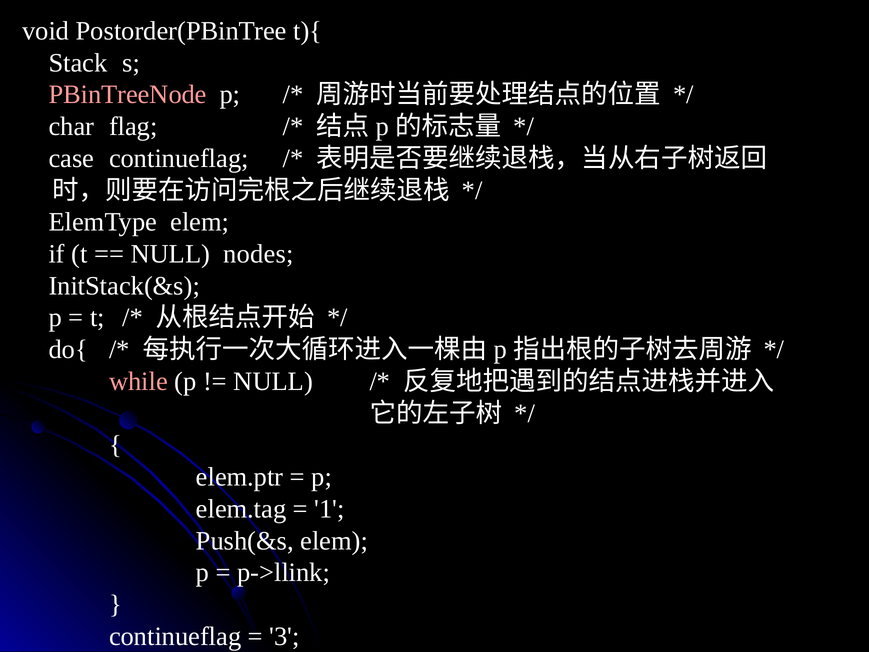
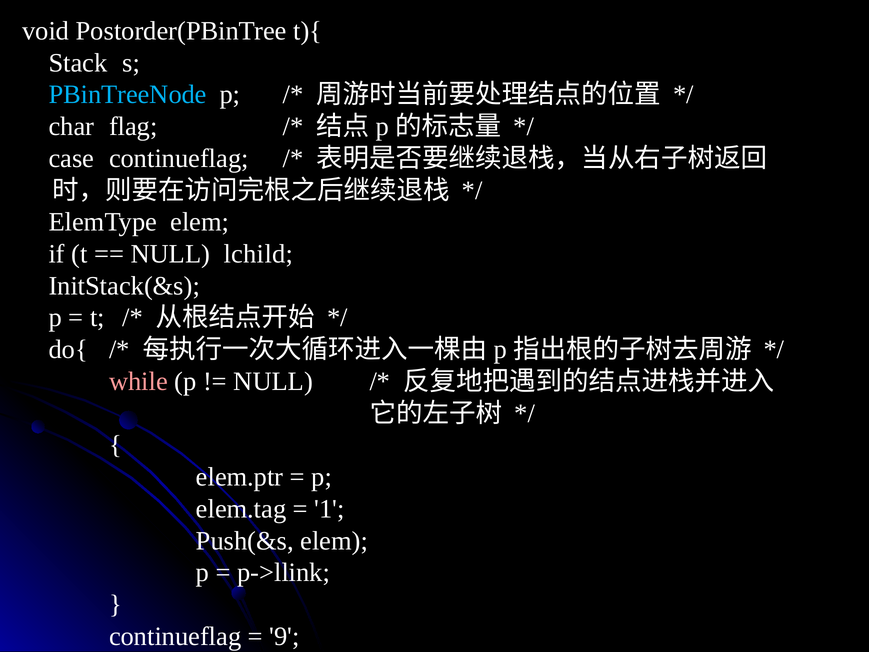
PBinTreeNode colour: pink -> light blue
nodes: nodes -> lchild
3: 3 -> 9
